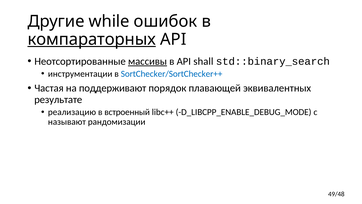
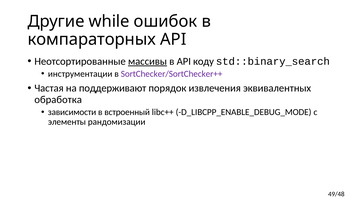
компараторных underline: present -> none
shall: shall -> коду
SortChecker/SortChecker++ colour: blue -> purple
плавающей: плавающей -> извлечения
результате: результате -> обработка
реализацию: реализацию -> зависимости
называют: называют -> элементы
